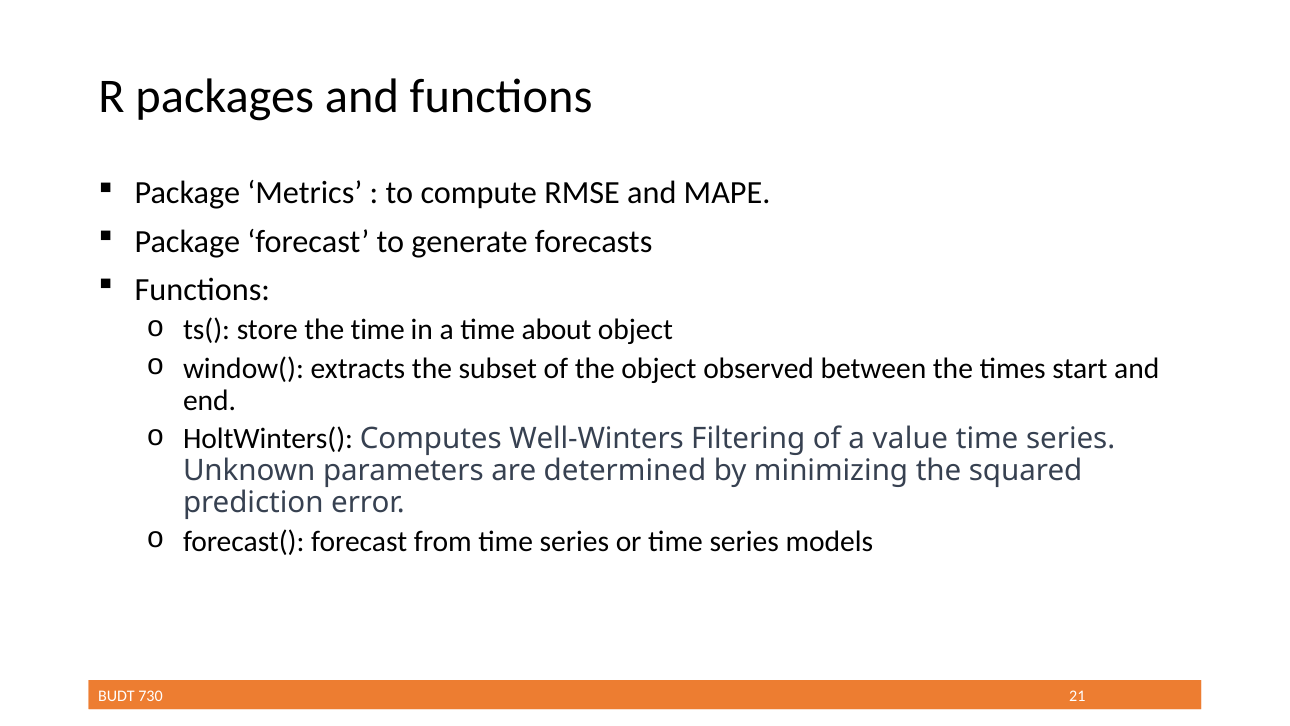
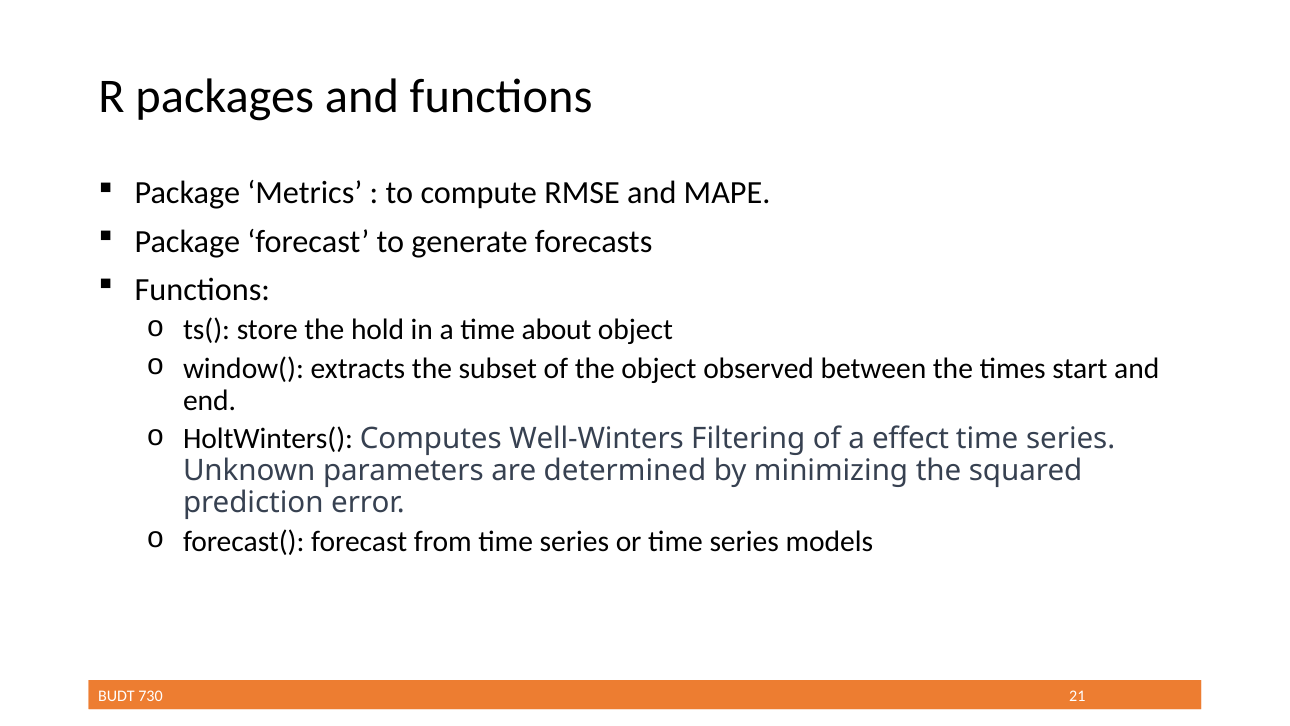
the time: time -> hold
value: value -> effect
